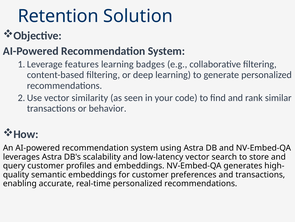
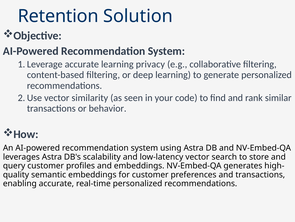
features at (82, 64): features -> accurate
badges: badges -> privacy
